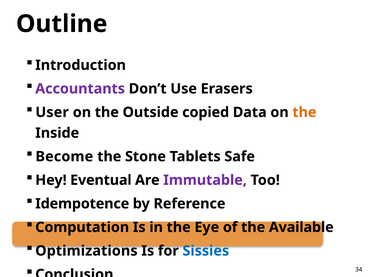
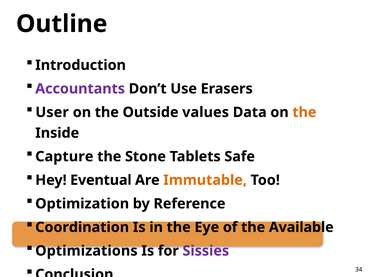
copied: copied -> values
Become: Become -> Capture
Immutable colour: purple -> orange
Idempotence: Idempotence -> Optimization
Computation: Computation -> Coordination
Sissies colour: blue -> purple
